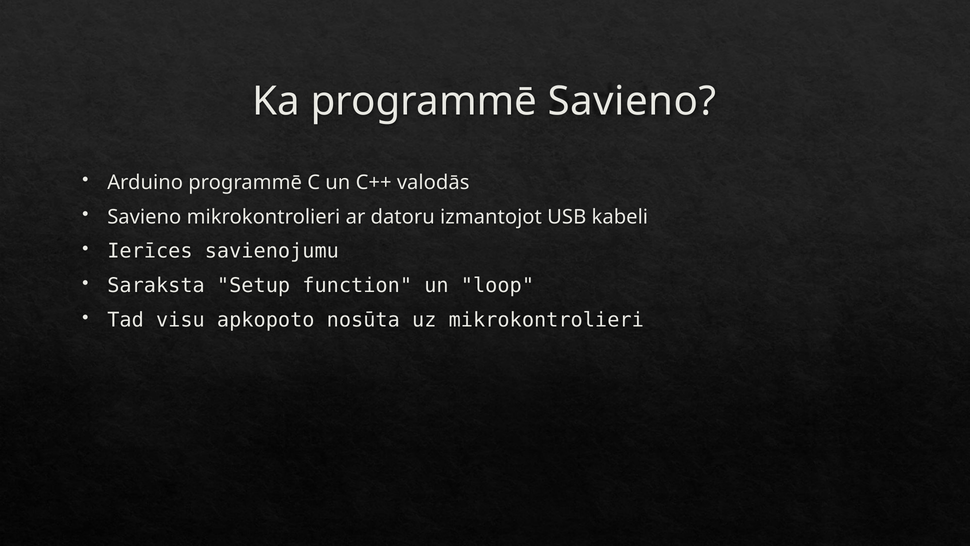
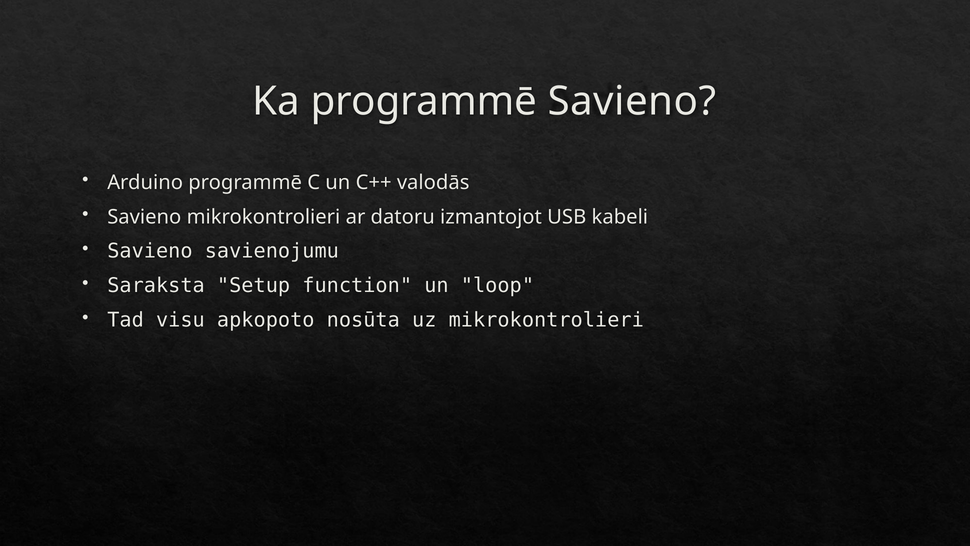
Ierīces at (150, 251): Ierīces -> Savieno
